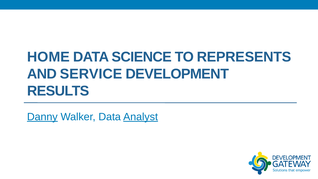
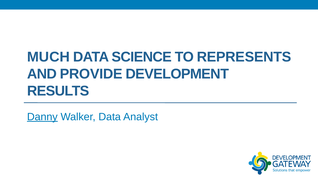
HOME: HOME -> MUCH
SERVICE: SERVICE -> PROVIDE
Analyst underline: present -> none
